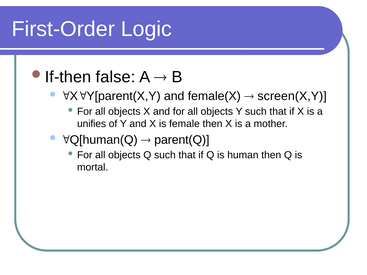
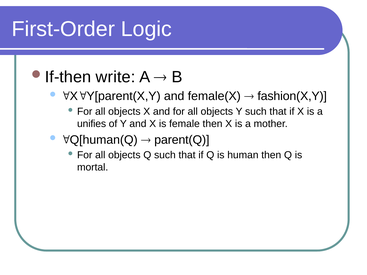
false: false -> write
screen(X,Y: screen(X,Y -> fashion(X,Y
